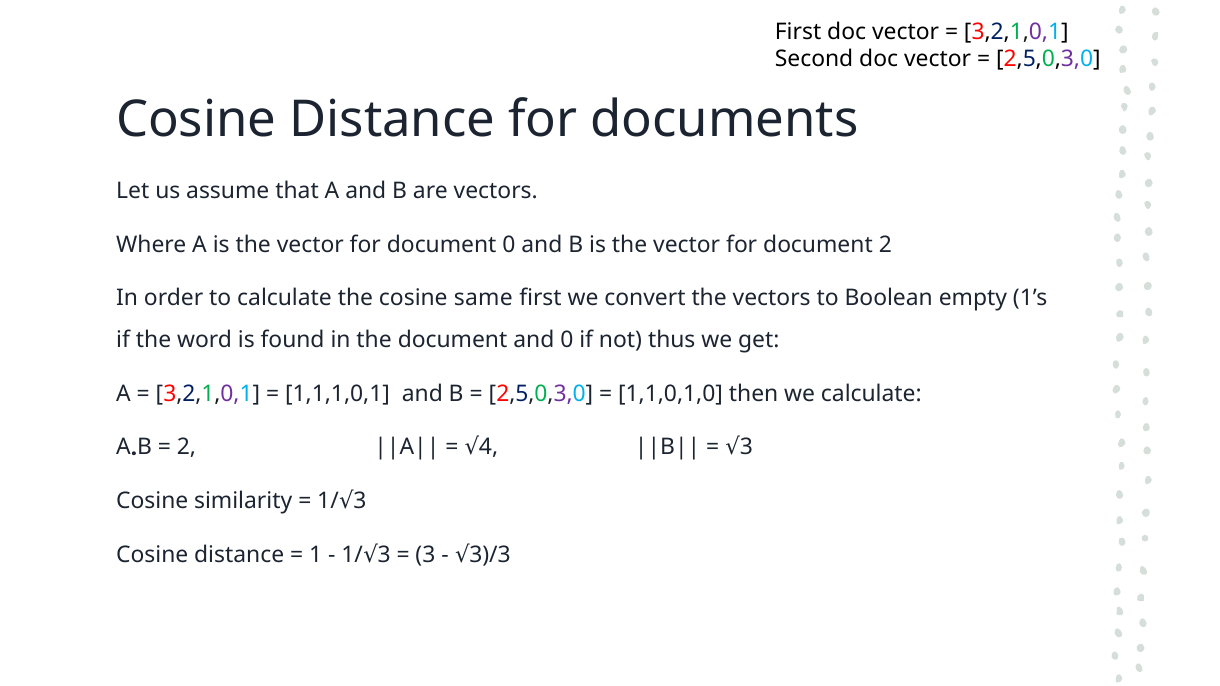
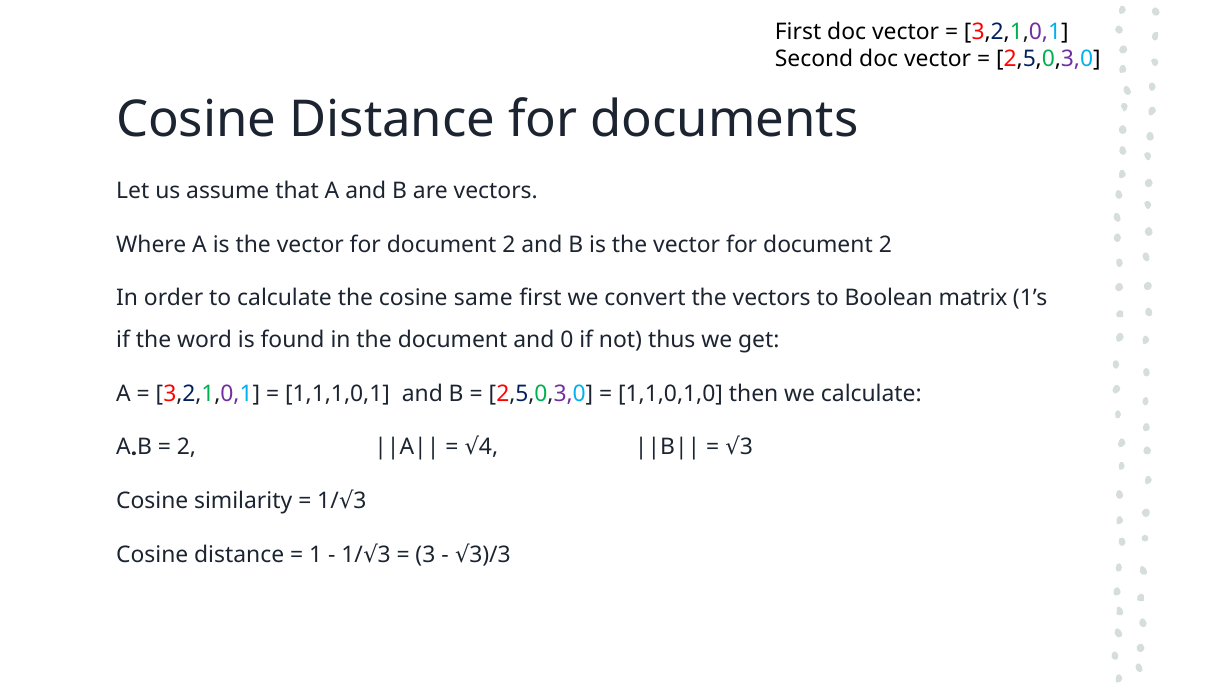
0 at (509, 245): 0 -> 2
empty: empty -> matrix
